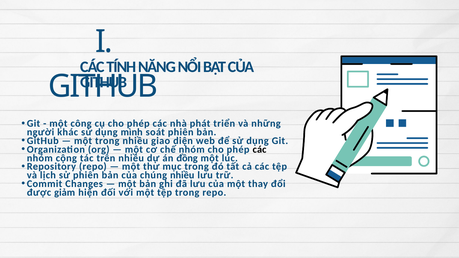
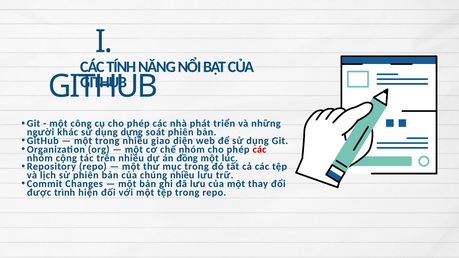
mình: mình -> dựng
các at (260, 149) colour: black -> red
giảm: giảm -> trình
